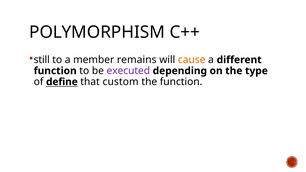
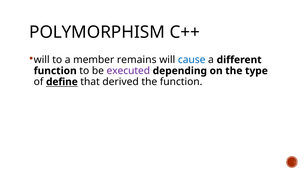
still at (42, 60): still -> will
cause colour: orange -> blue
custom: custom -> derived
